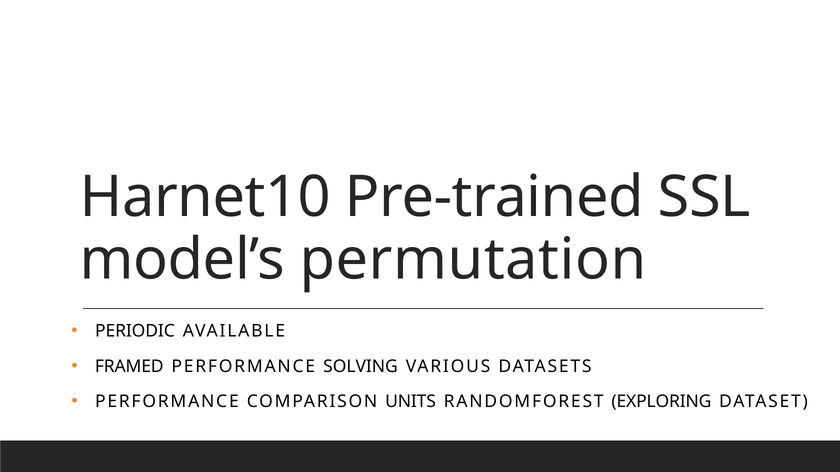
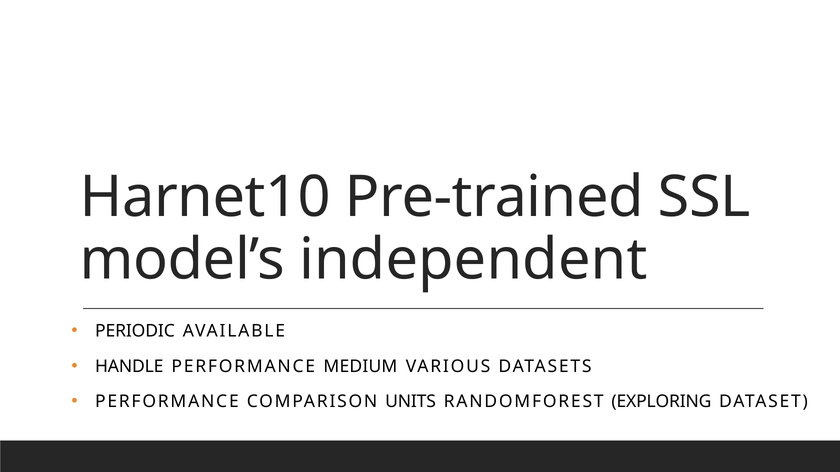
permutation: permutation -> independent
FRAMED: FRAMED -> HANDLE
SOLVING: SOLVING -> MEDIUM
